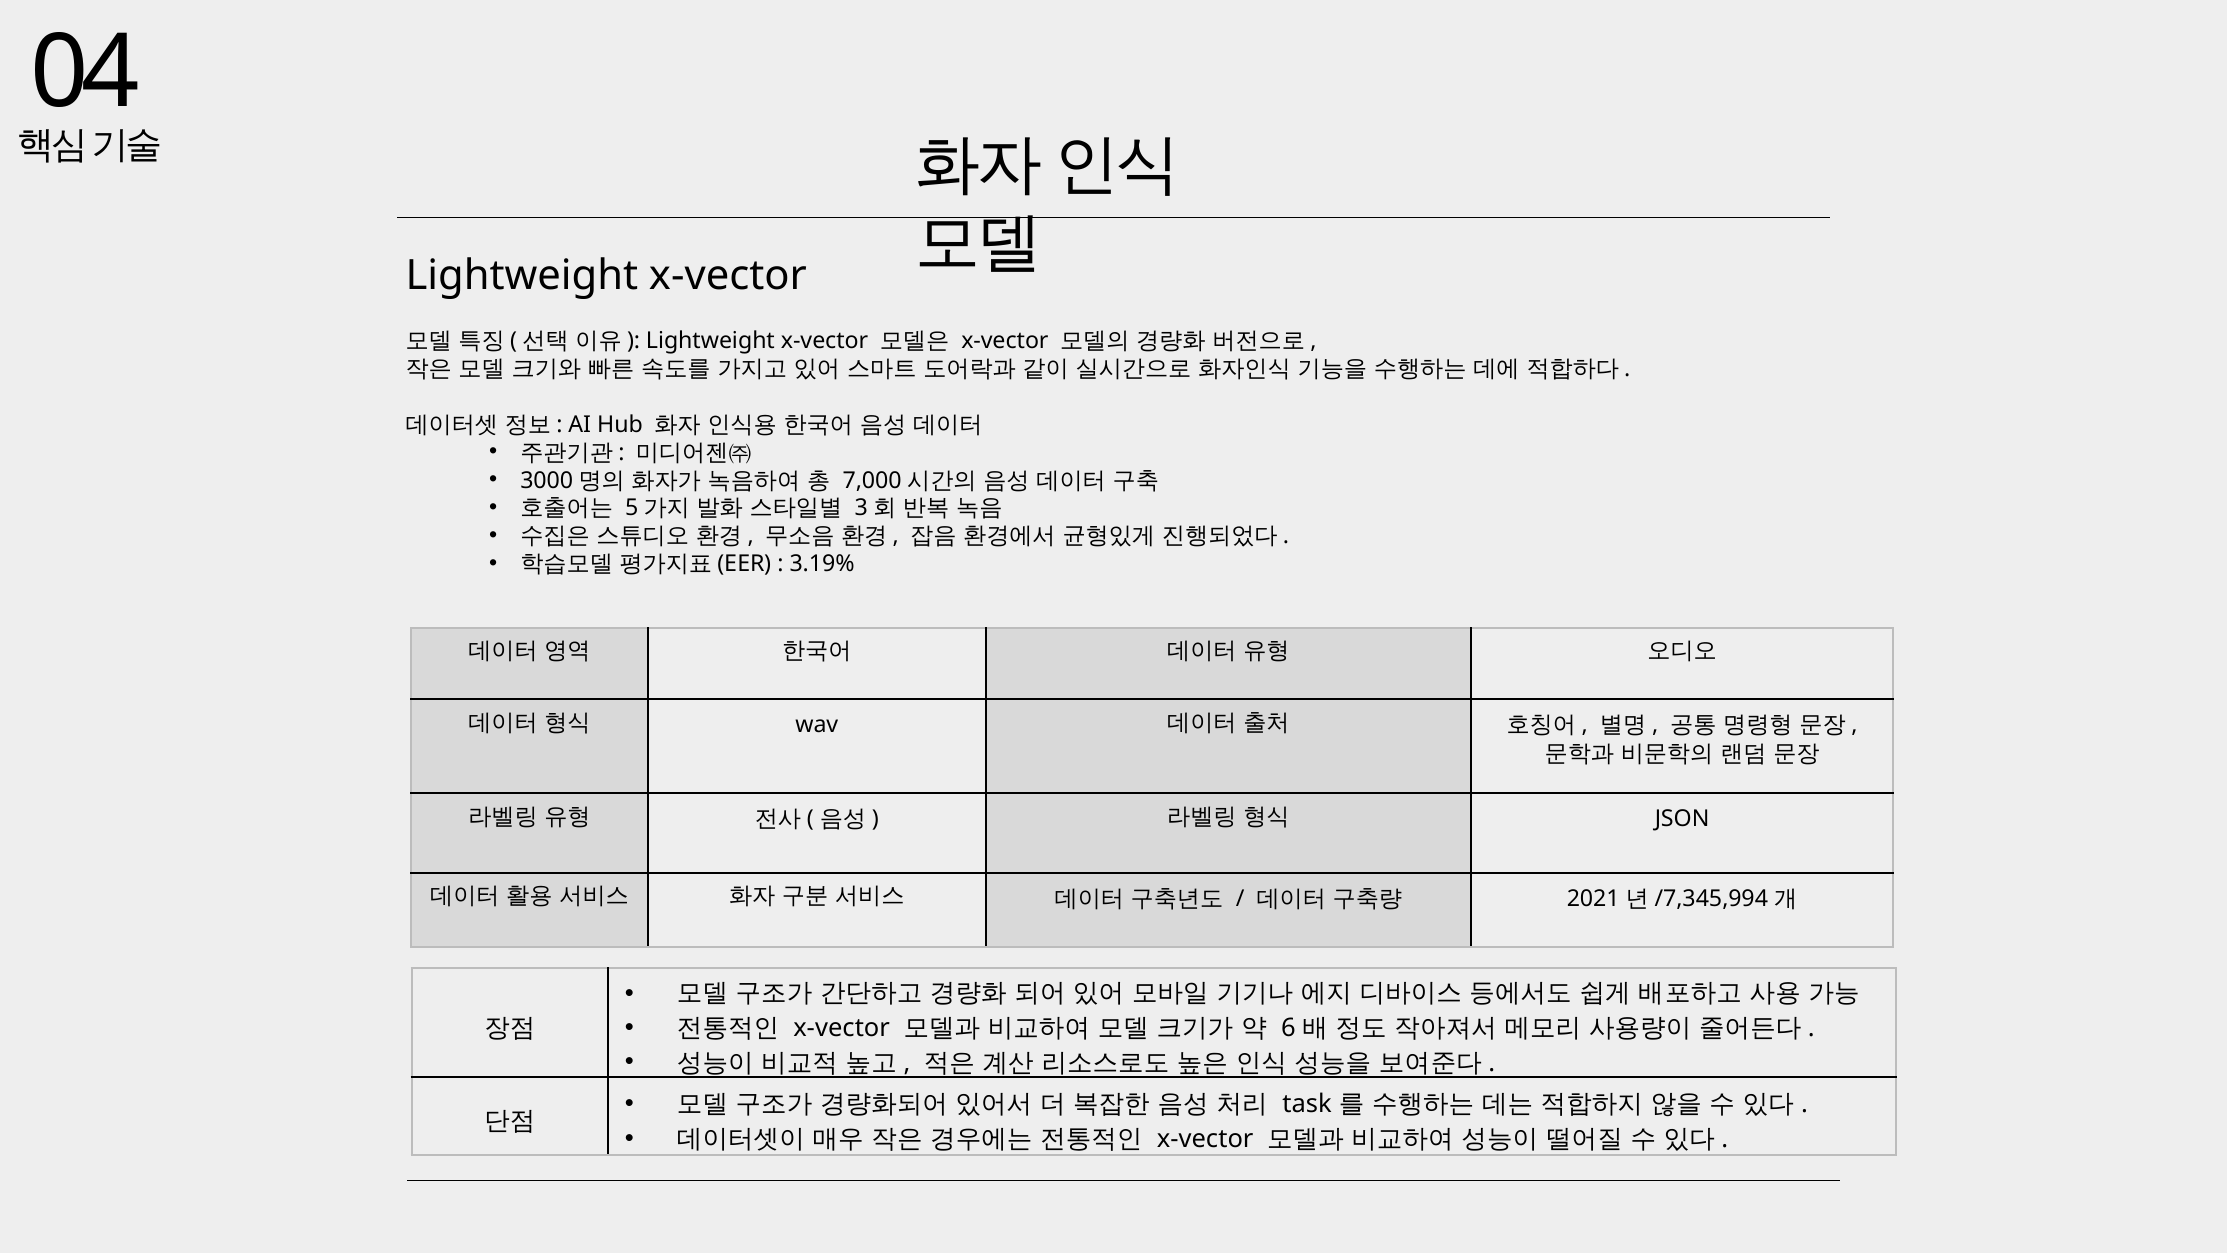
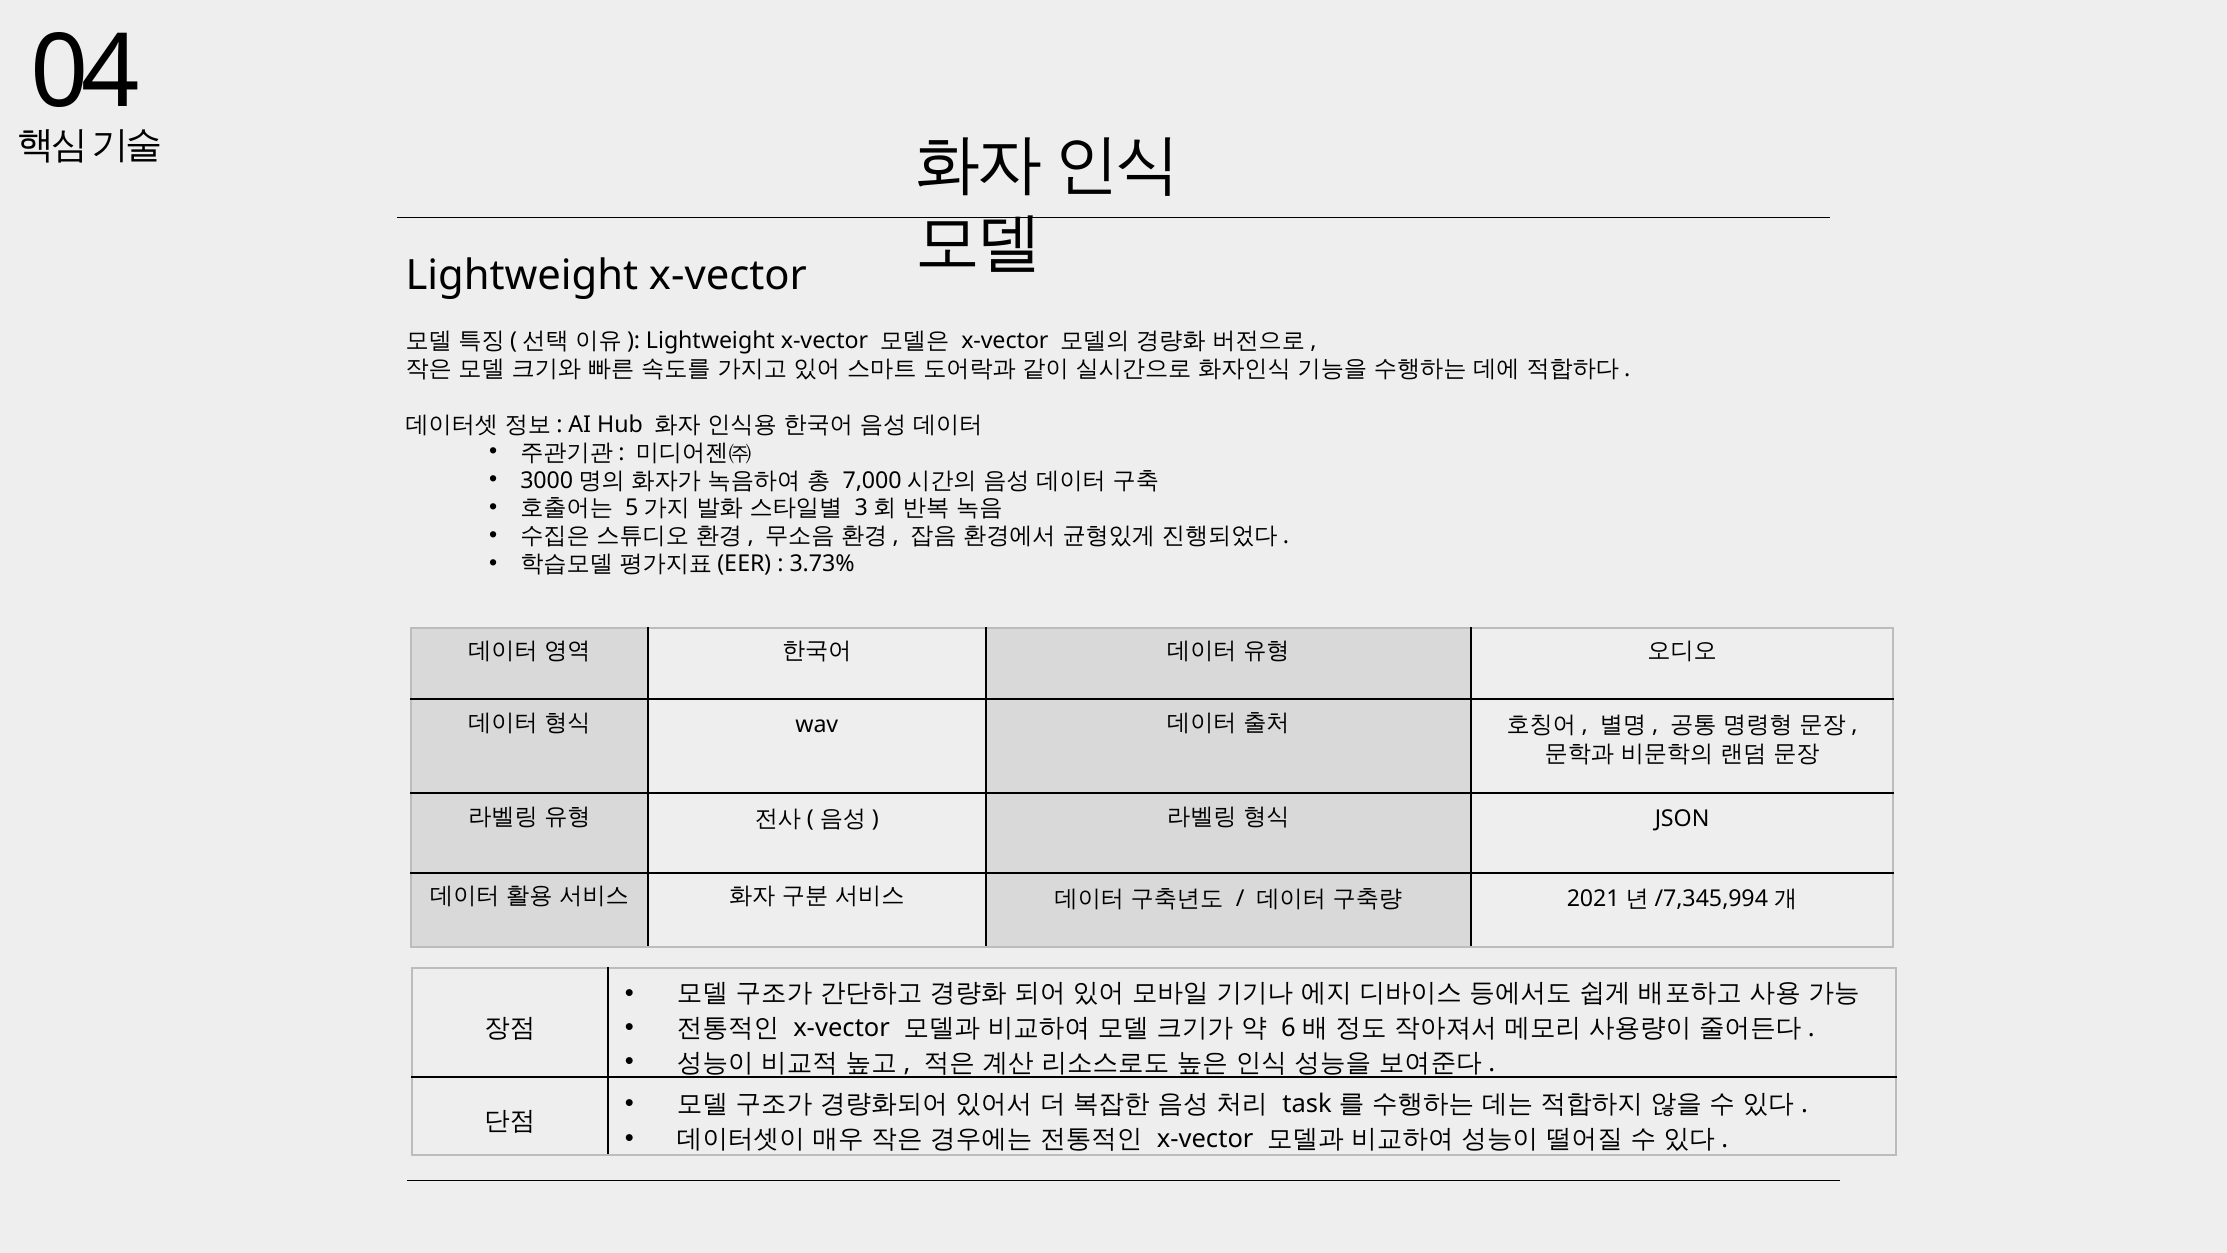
3.19%: 3.19% -> 3.73%
